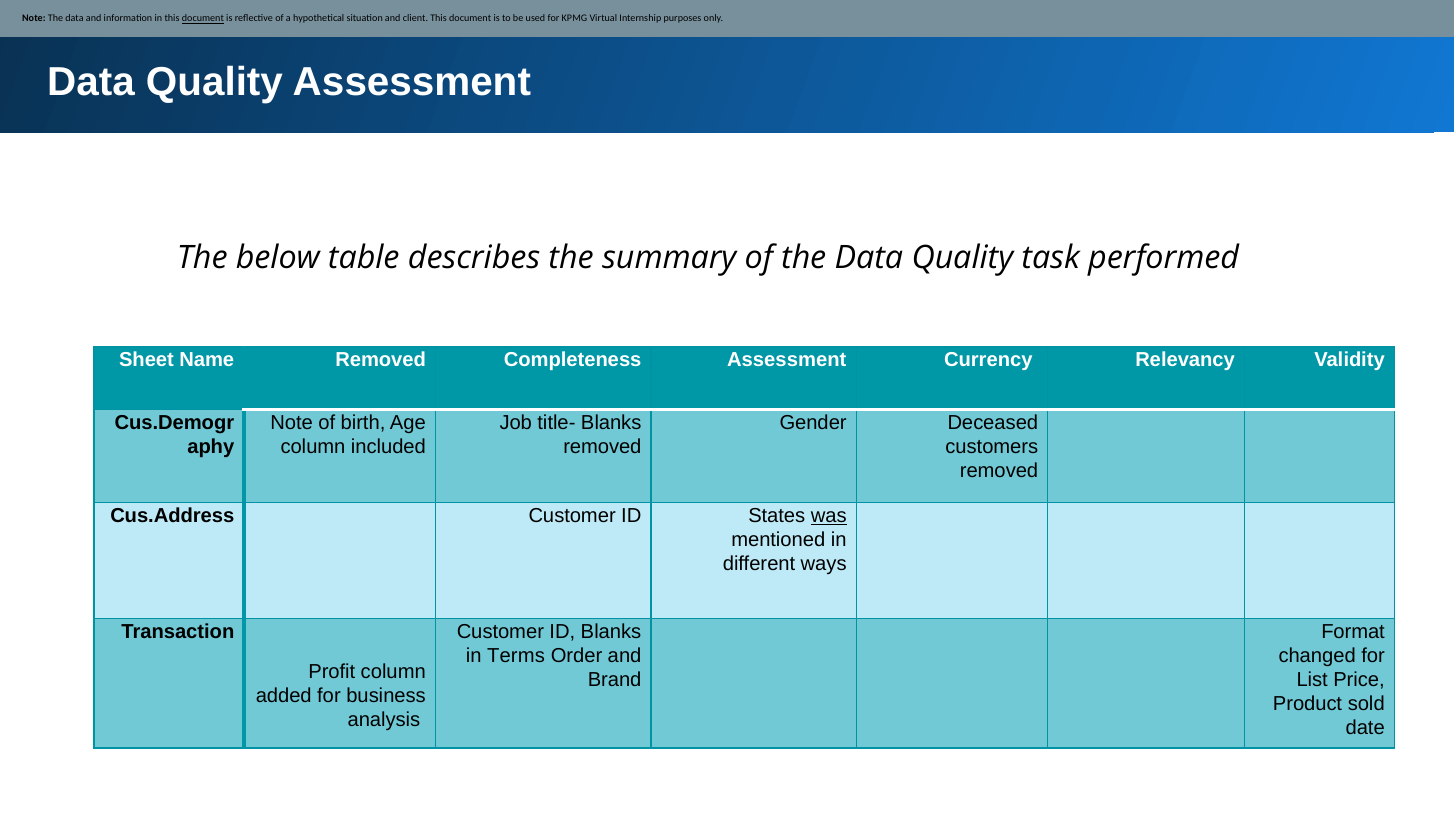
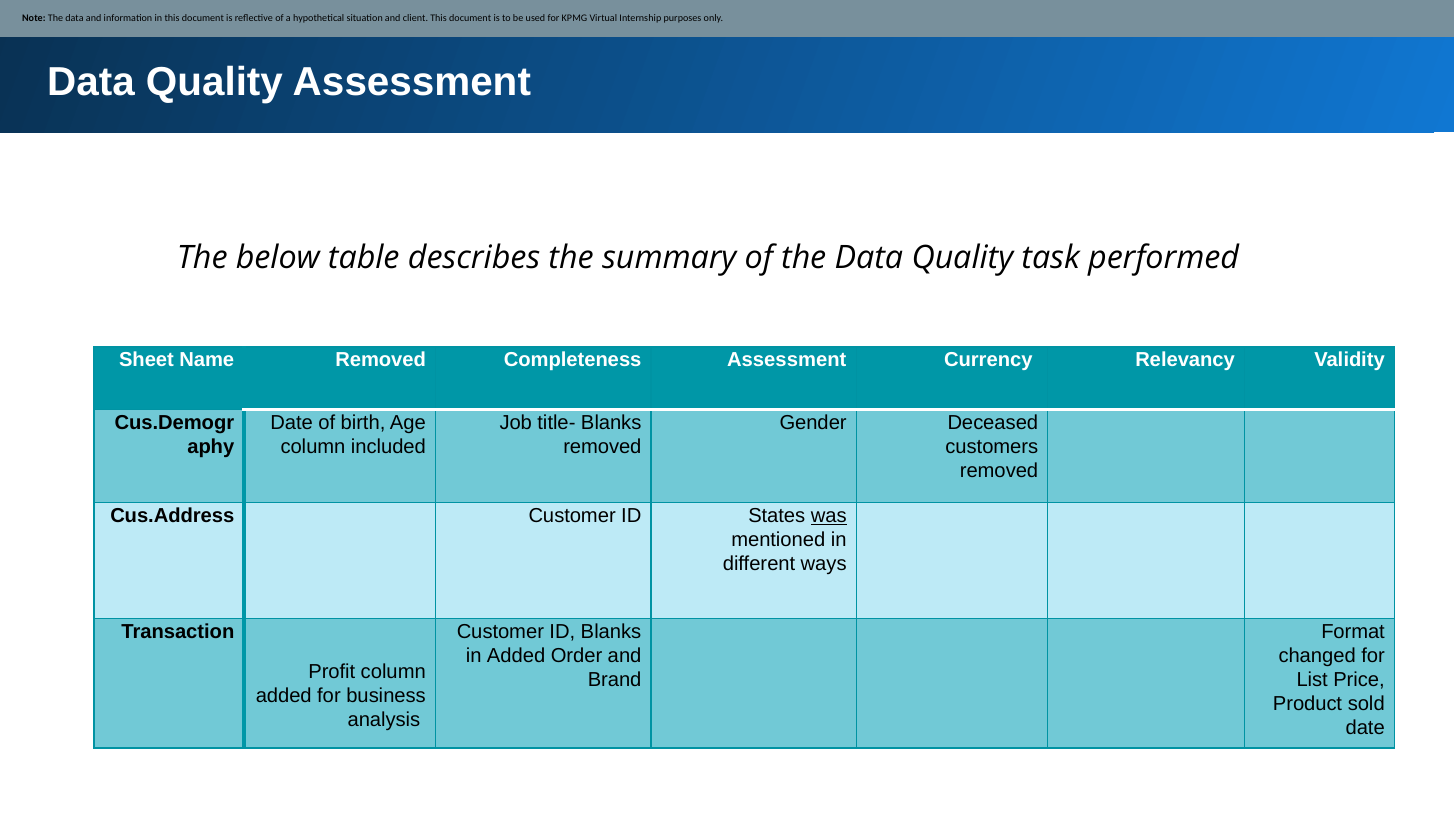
document at (203, 19) underline: present -> none
Note at (292, 422): Note -> Date
in Terms: Terms -> Added
